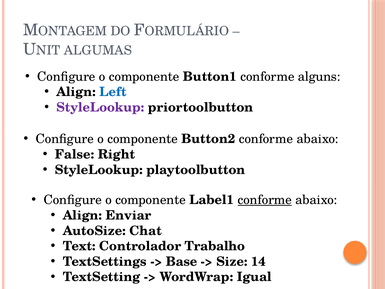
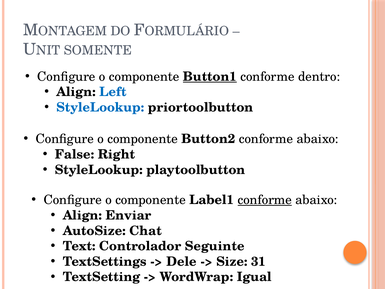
ALGUMAS: ALGUMAS -> SOMENTE
Button1 underline: none -> present
alguns: alguns -> dentro
StyleLookup at (100, 107) colour: purple -> blue
Trabalho: Trabalho -> Seguinte
Base: Base -> Dele
14: 14 -> 31
